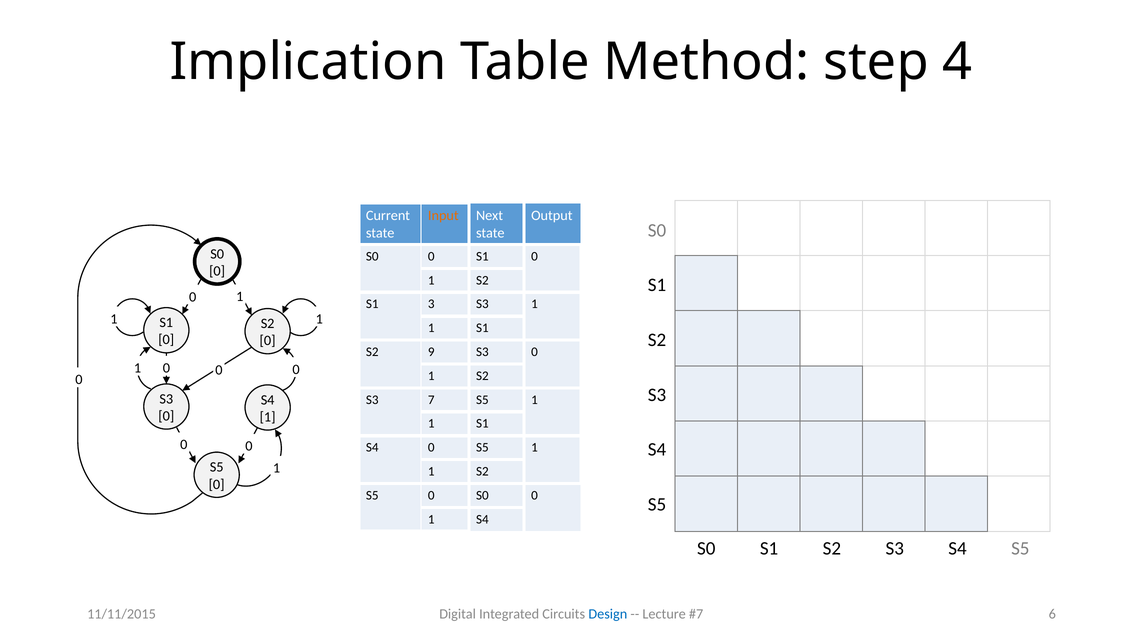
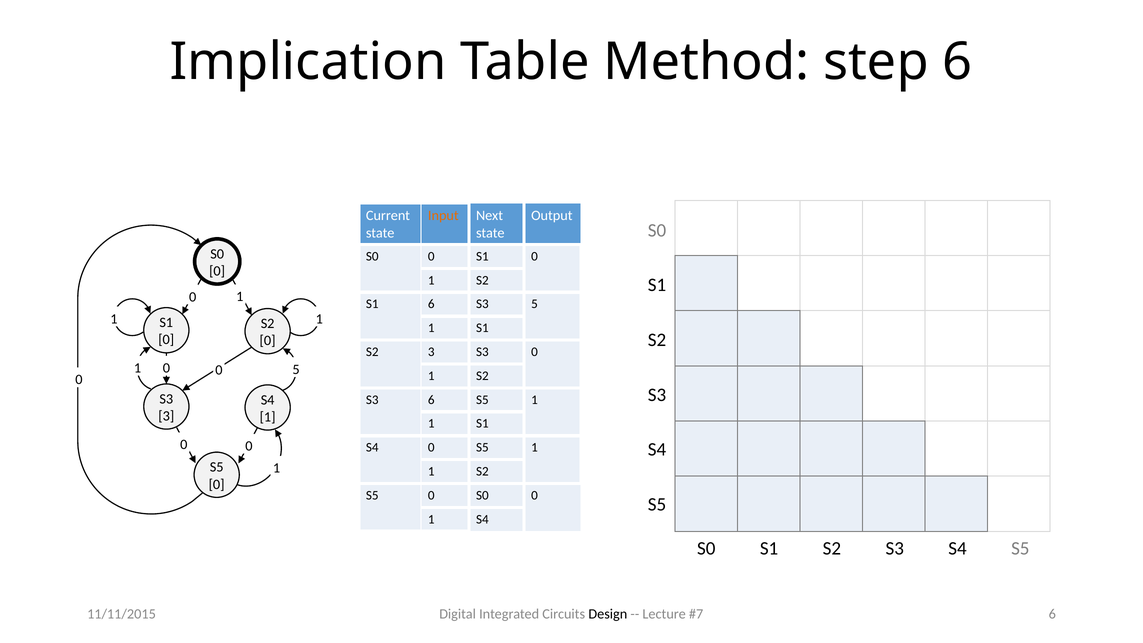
step 4: 4 -> 6
S1 3: 3 -> 6
S3 1: 1 -> 5
S2 9: 9 -> 3
0 at (296, 369): 0 -> 5
S3 7: 7 -> 6
0 at (166, 416): 0 -> 3
Design colour: blue -> black
